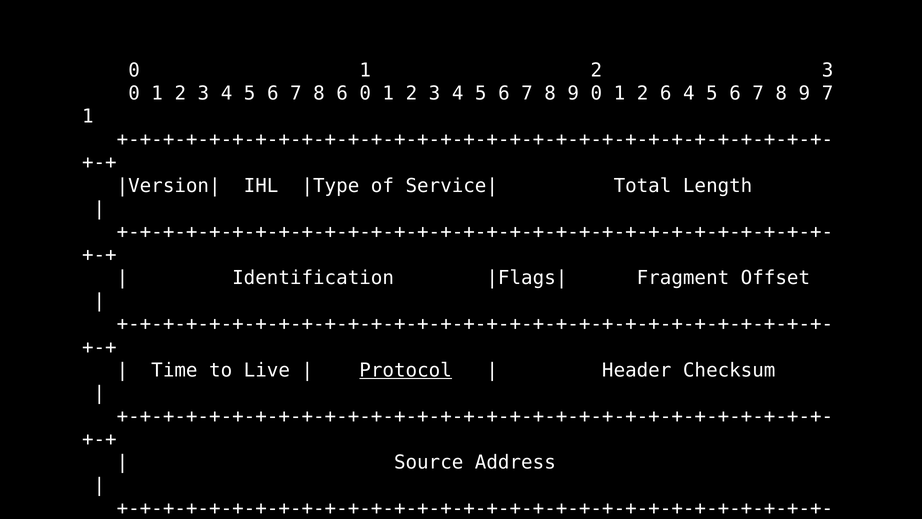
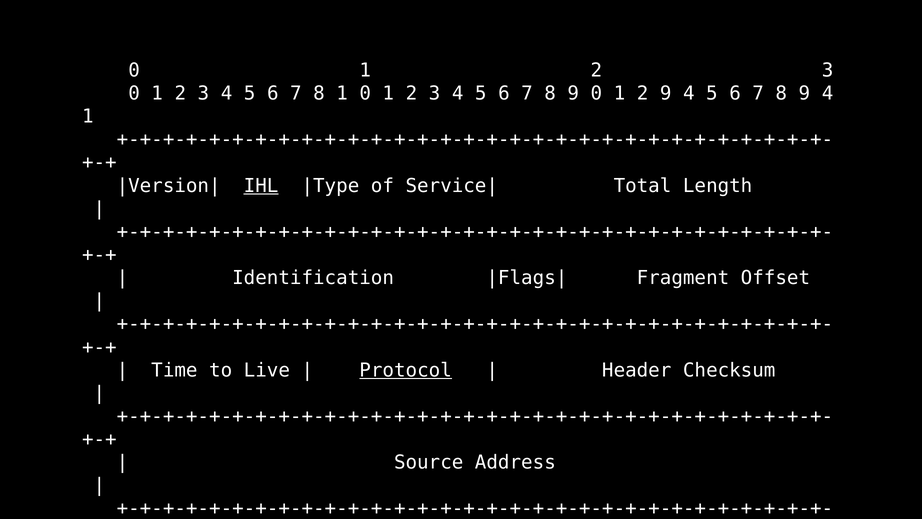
8 6: 6 -> 1
2 6: 6 -> 9
8 9 7: 7 -> 4
IHL underline: none -> present
